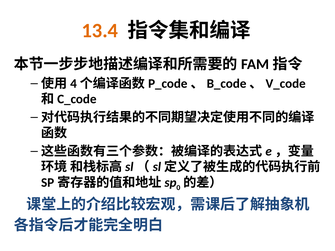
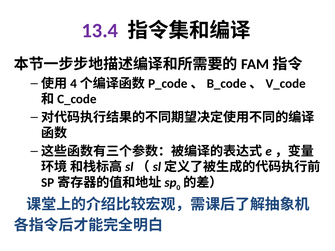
13.4 colour: orange -> purple
